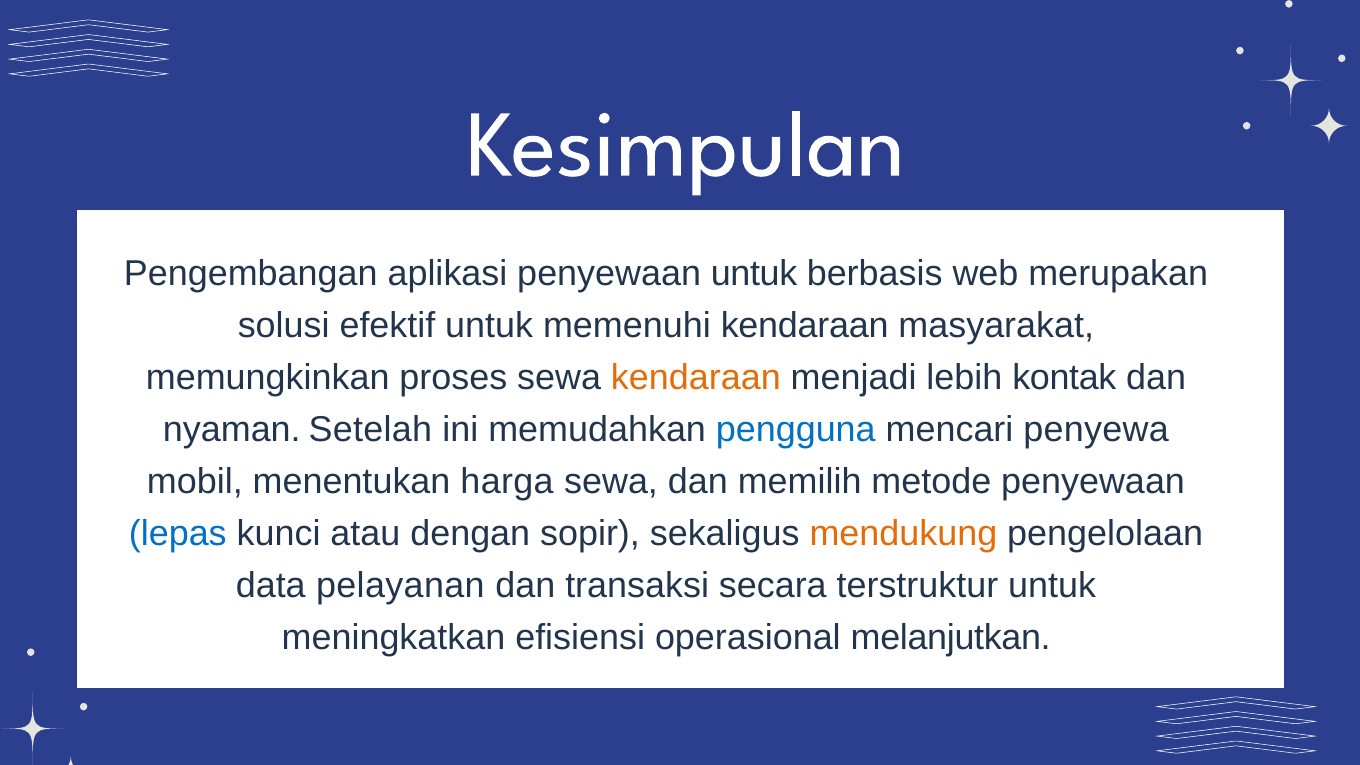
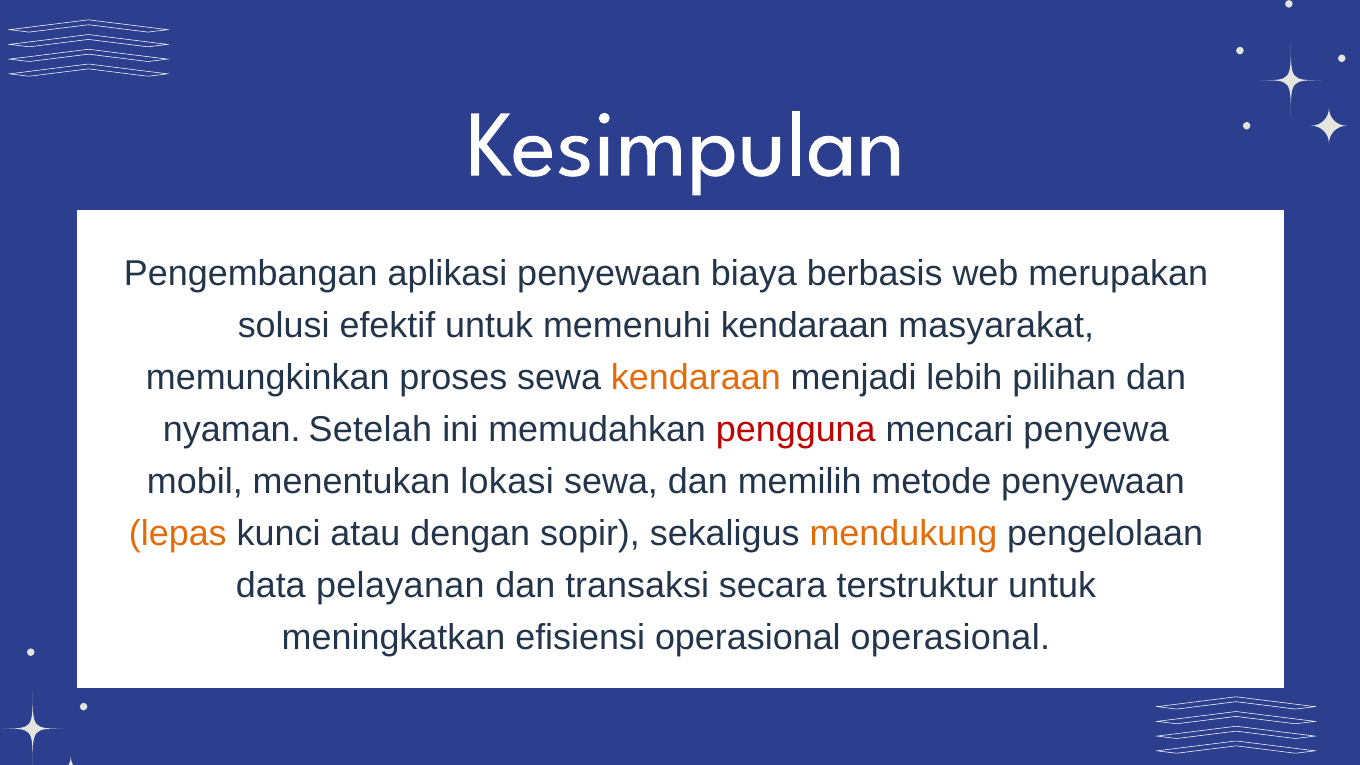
penyewaan untuk: untuk -> biaya
kontak: kontak -> pilihan
pengguna colour: blue -> red
harga: harga -> lokasi
lepas colour: blue -> orange
operasional melanjutkan: melanjutkan -> operasional
